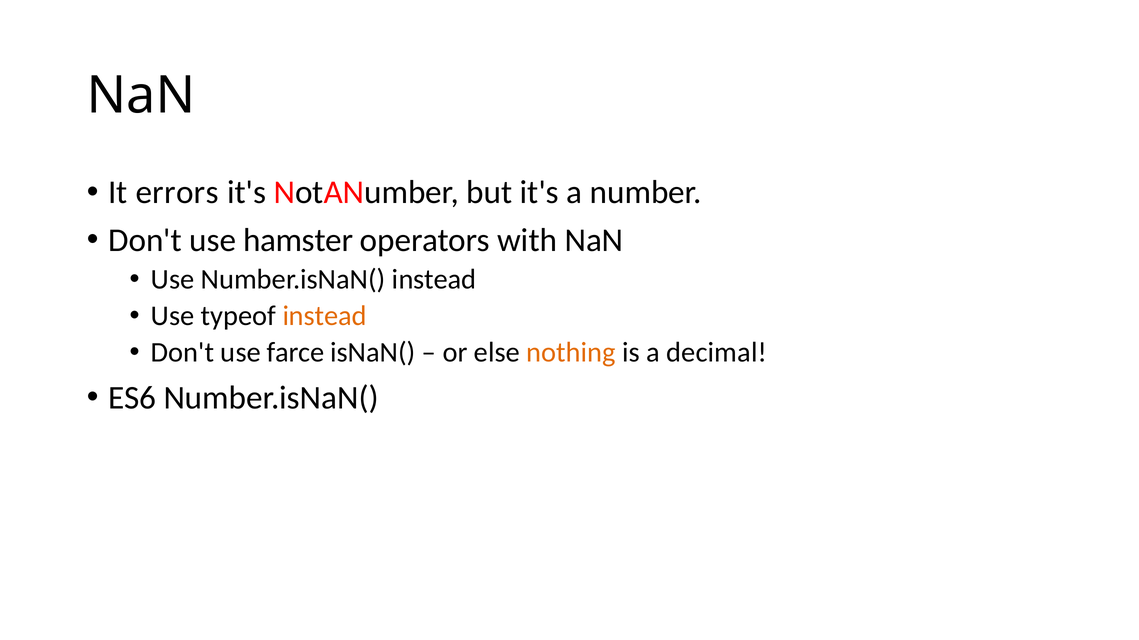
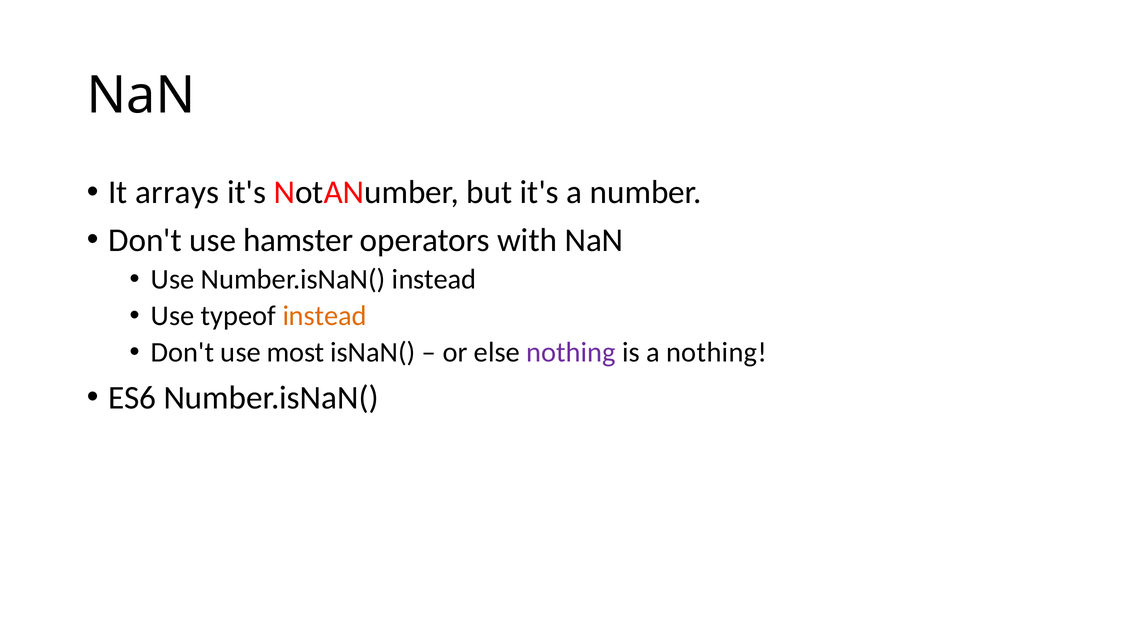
errors: errors -> arrays
farce: farce -> most
nothing at (571, 353) colour: orange -> purple
a decimal: decimal -> nothing
